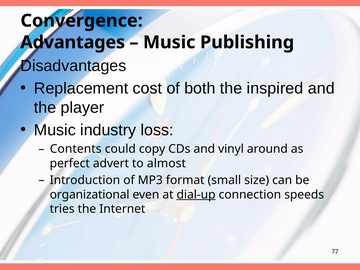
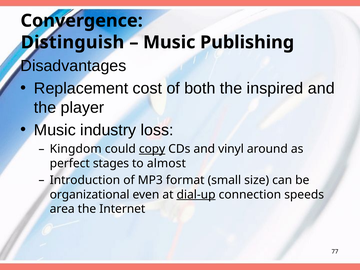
Advantages: Advantages -> Distinguish
Contents: Contents -> Kingdom
copy underline: none -> present
advert: advert -> stages
tries: tries -> area
